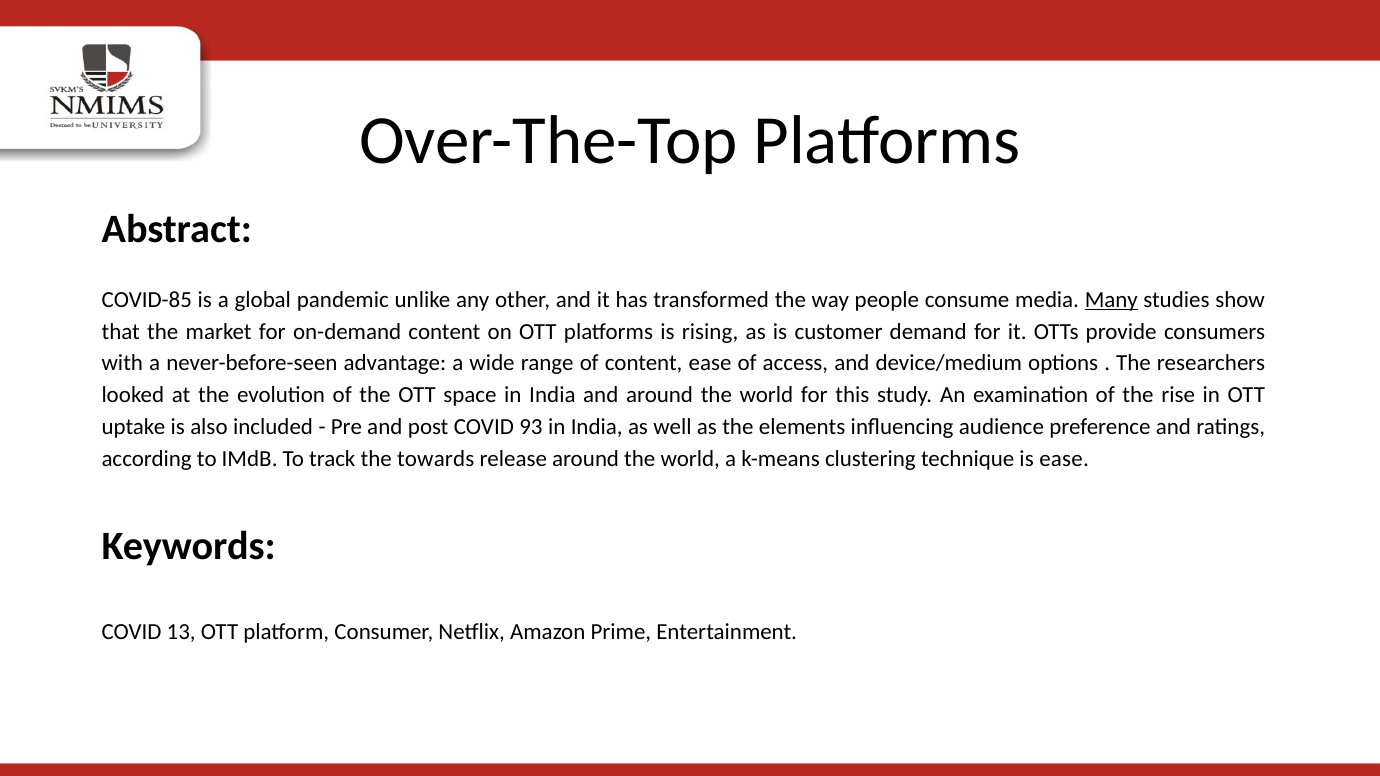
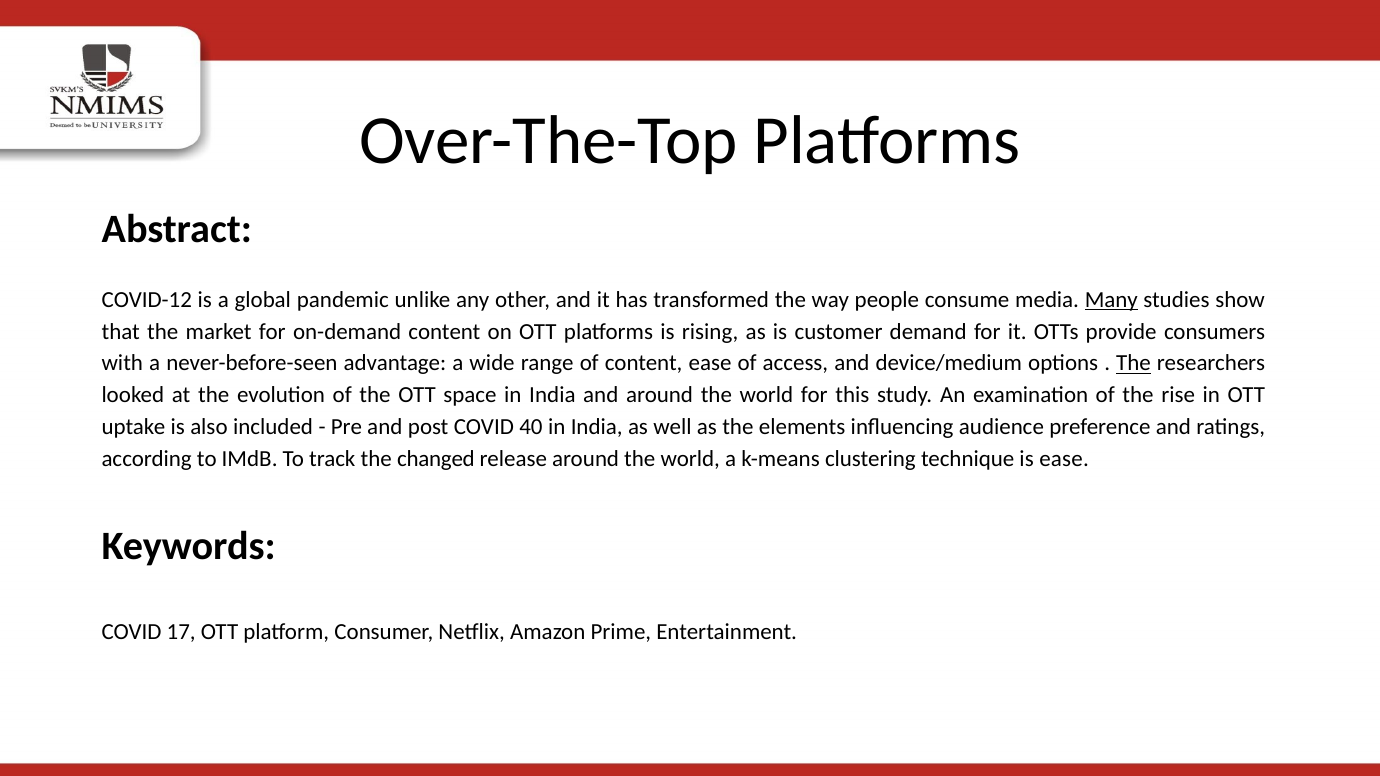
COVID-85: COVID-85 -> COVID-12
The at (1134, 363) underline: none -> present
93: 93 -> 40
towards: towards -> changed
13: 13 -> 17
